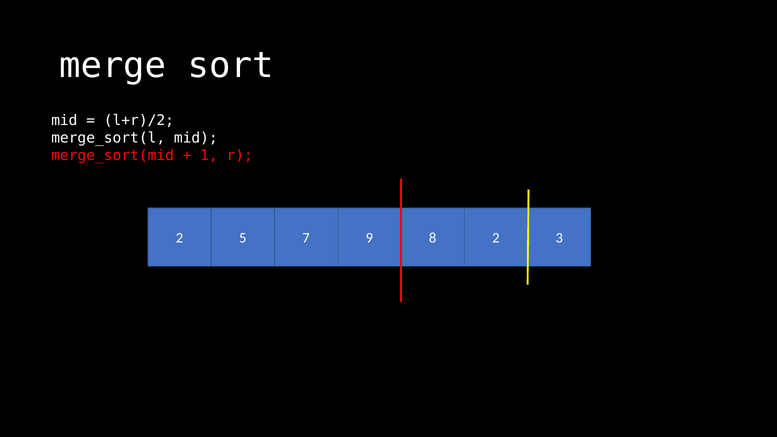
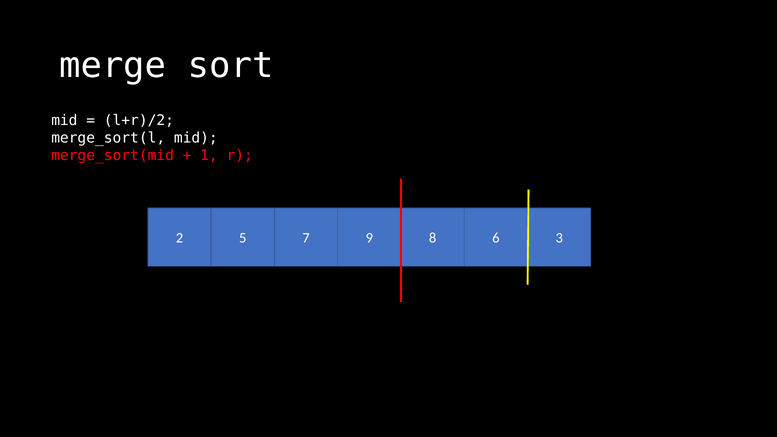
8 2: 2 -> 6
